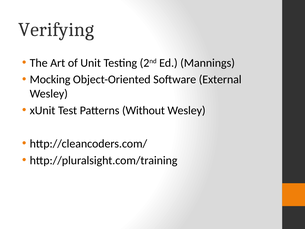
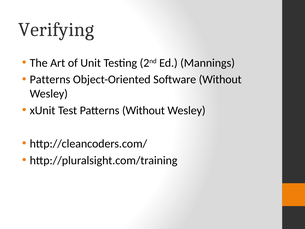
Mocking at (50, 79): Mocking -> Patterns
Software External: External -> Without
